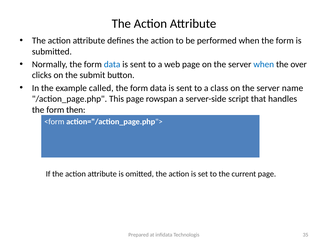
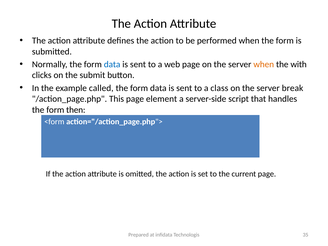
when at (264, 64) colour: blue -> orange
over: over -> with
name: name -> break
rowspan: rowspan -> element
